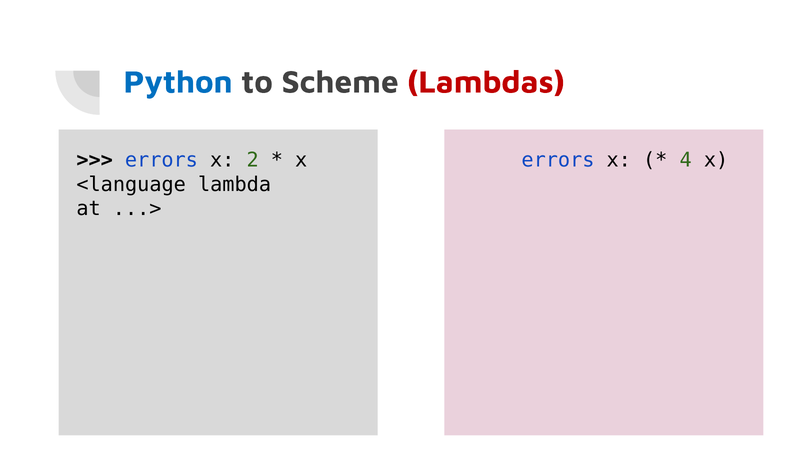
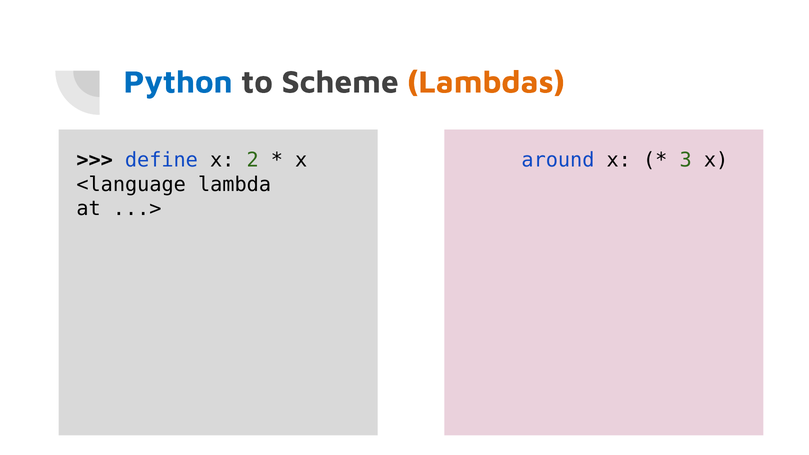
Lambdas colour: red -> orange
errors at (161, 160): errors -> define
scm> errors: errors -> around
4: 4 -> 3
